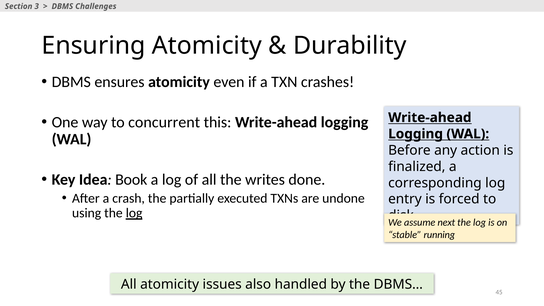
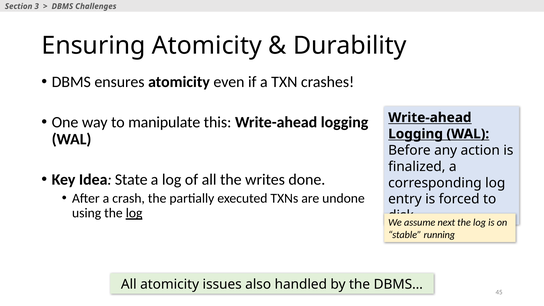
concurrent: concurrent -> manipulate
Book: Book -> State
